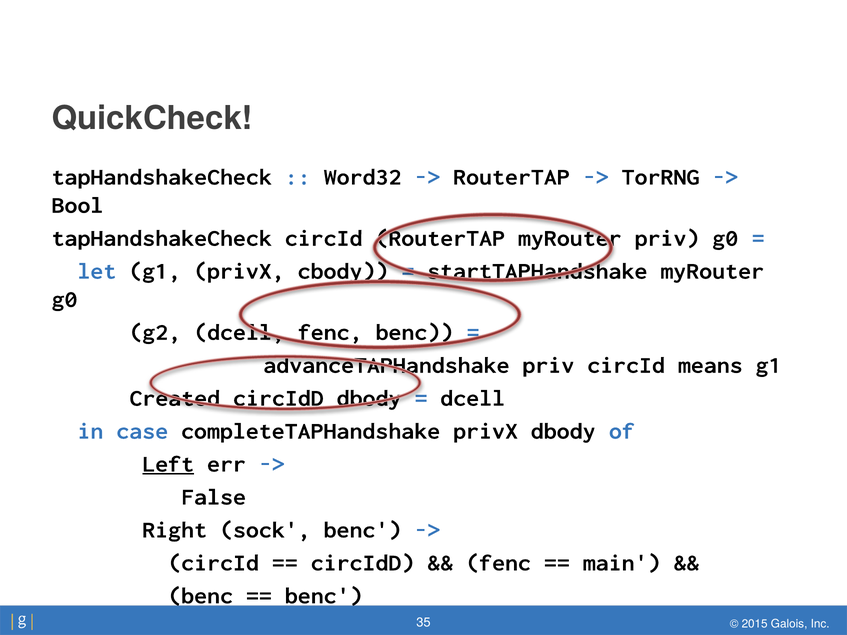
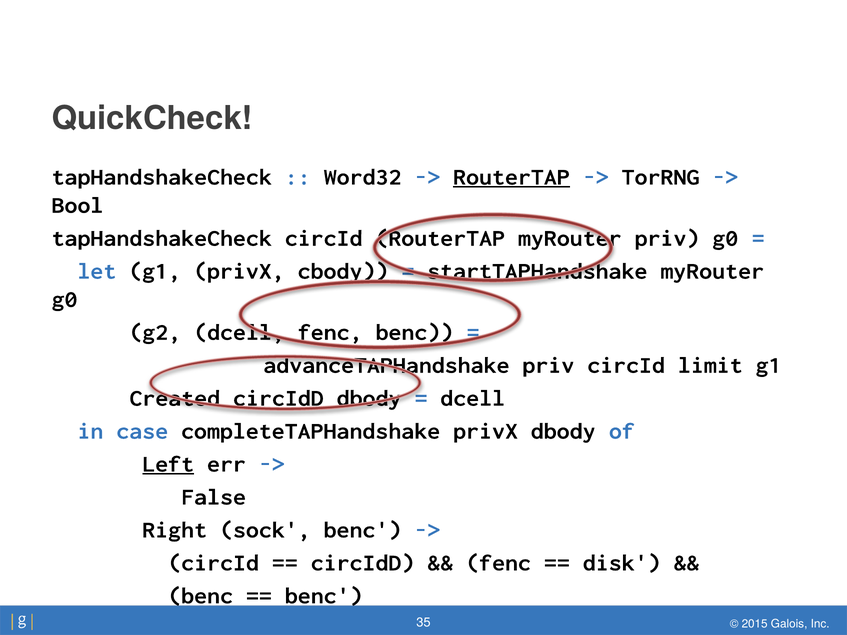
RouterTAP at (511, 177) underline: none -> present
means: means -> limit
main: main -> disk
